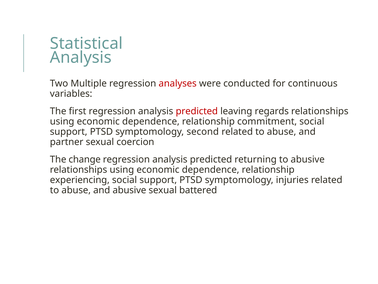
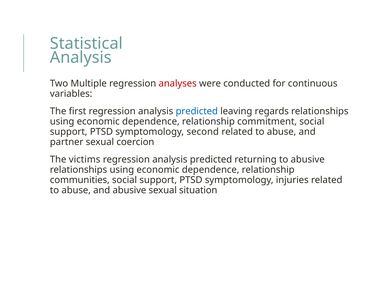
predicted at (197, 111) colour: red -> blue
change: change -> victims
experiencing: experiencing -> communities
battered: battered -> situation
